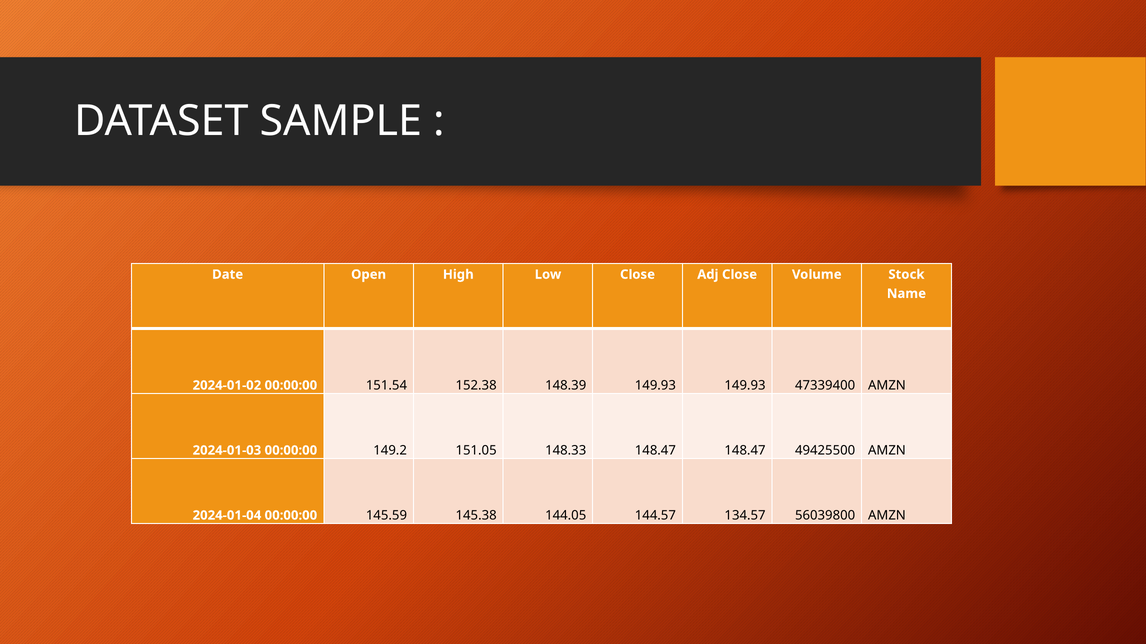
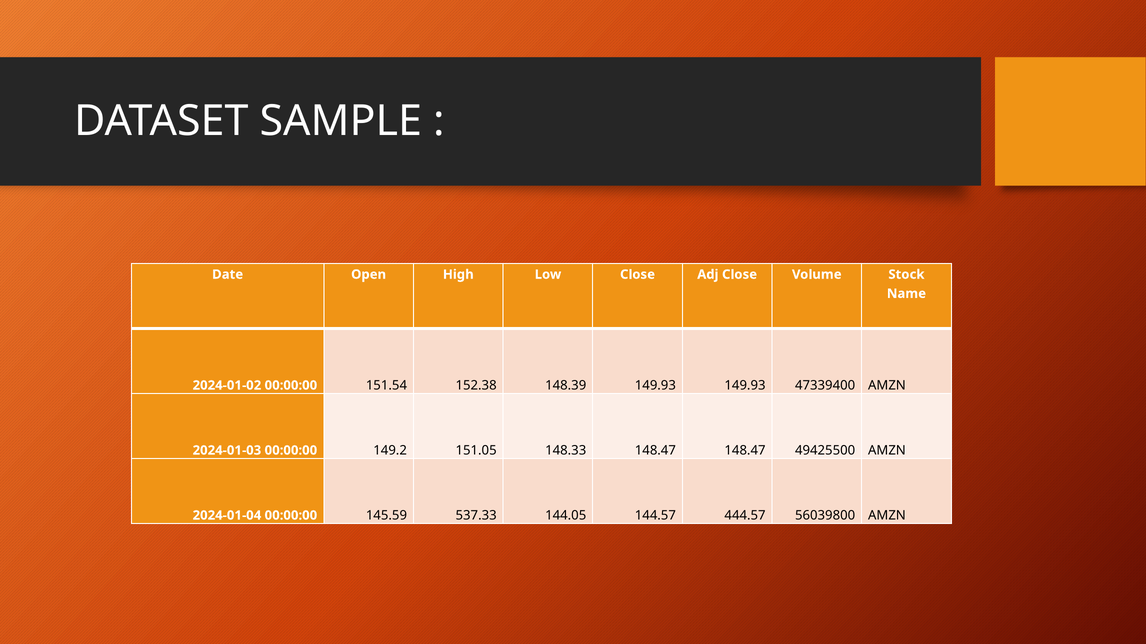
145.38: 145.38 -> 537.33
134.57: 134.57 -> 444.57
